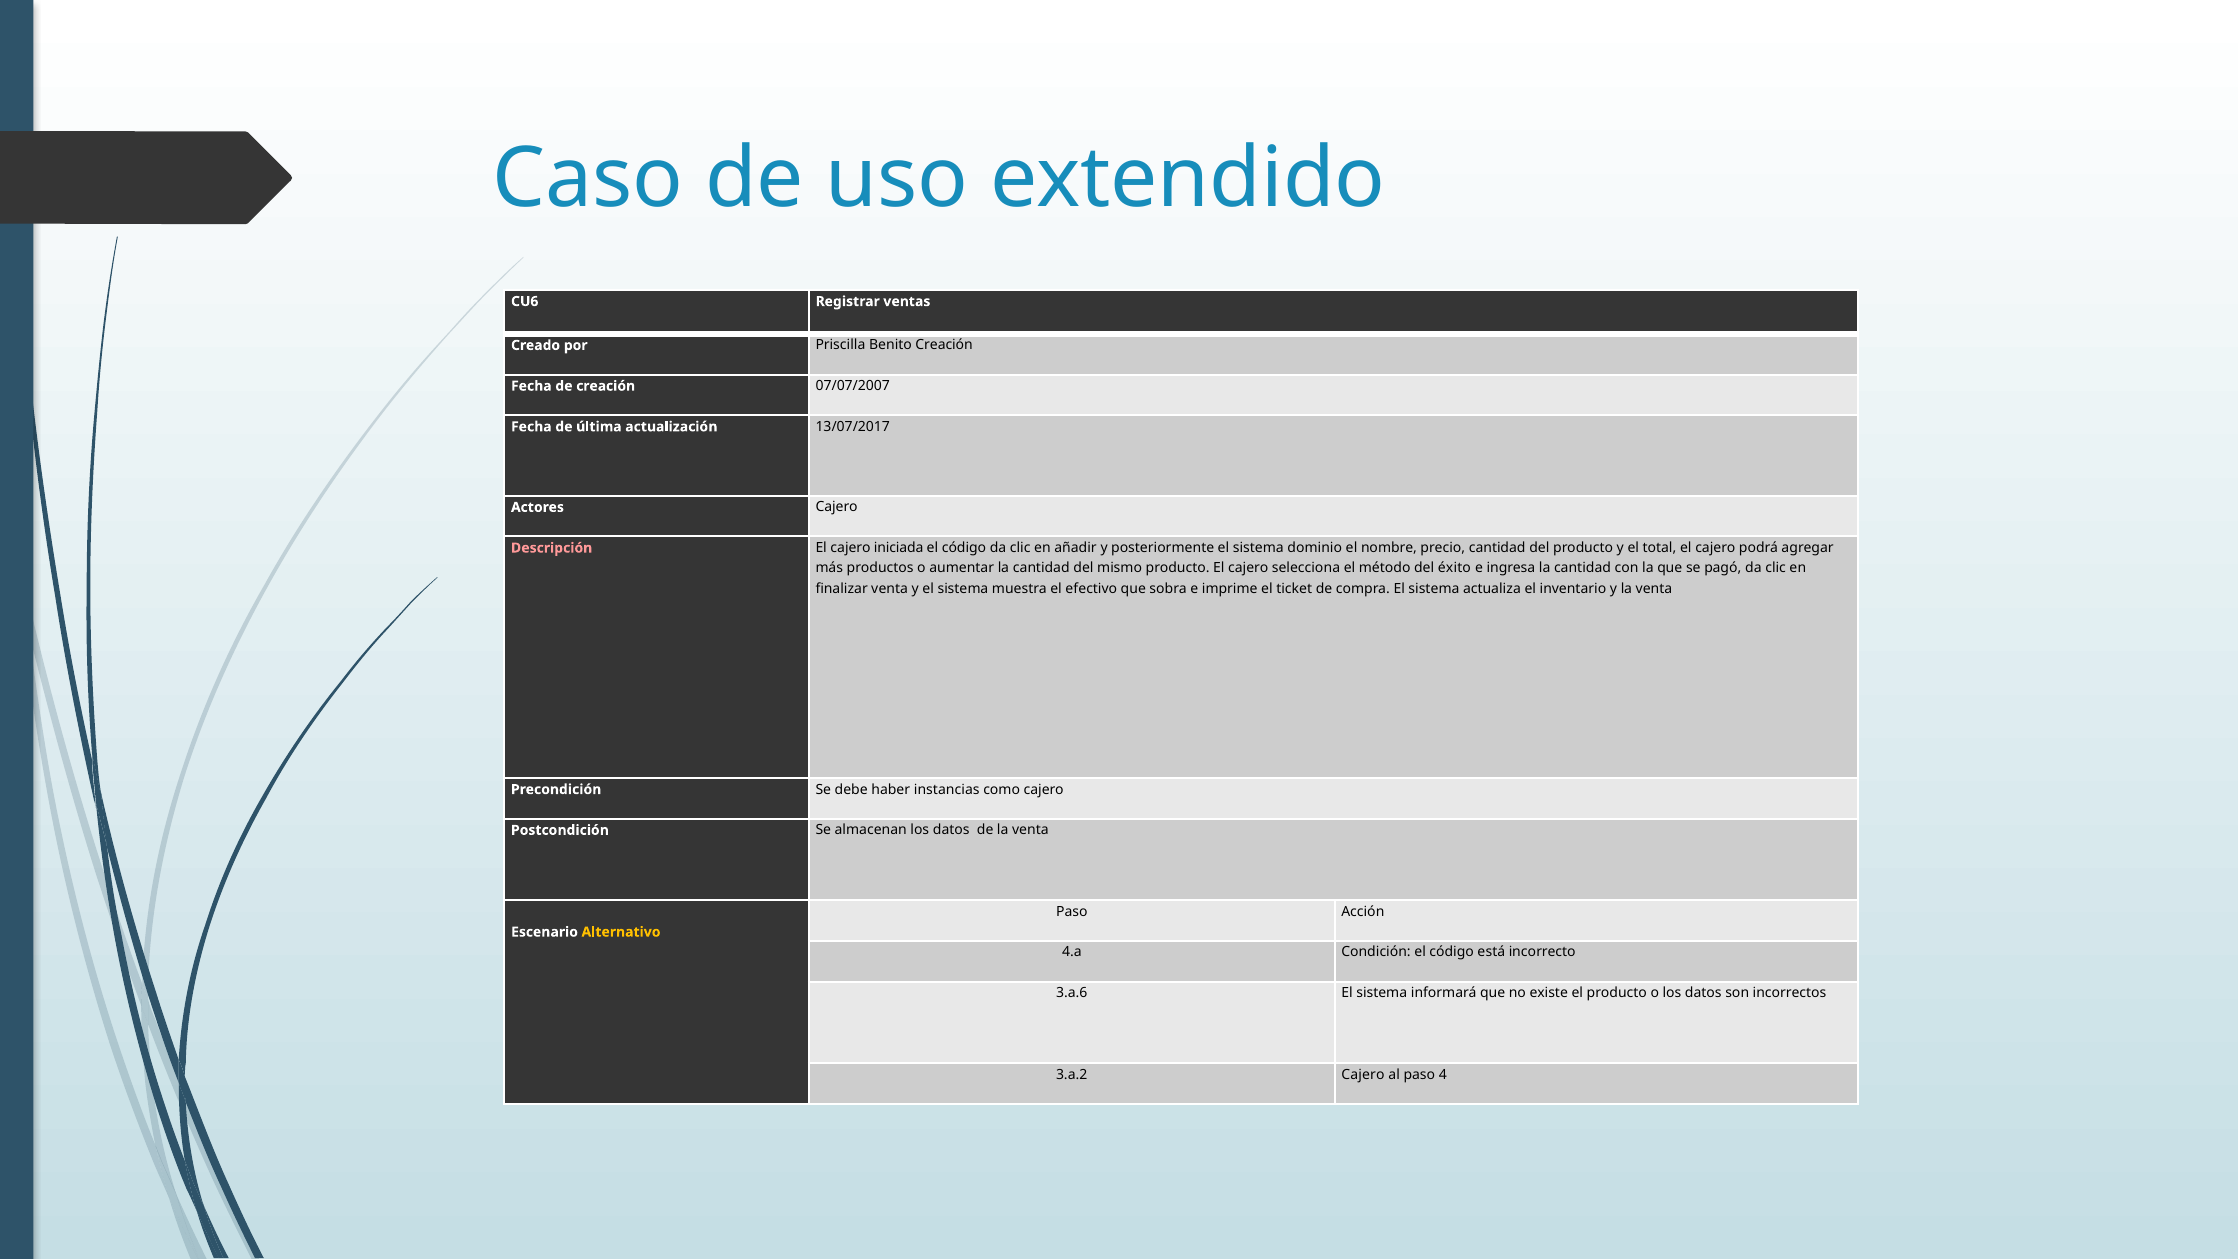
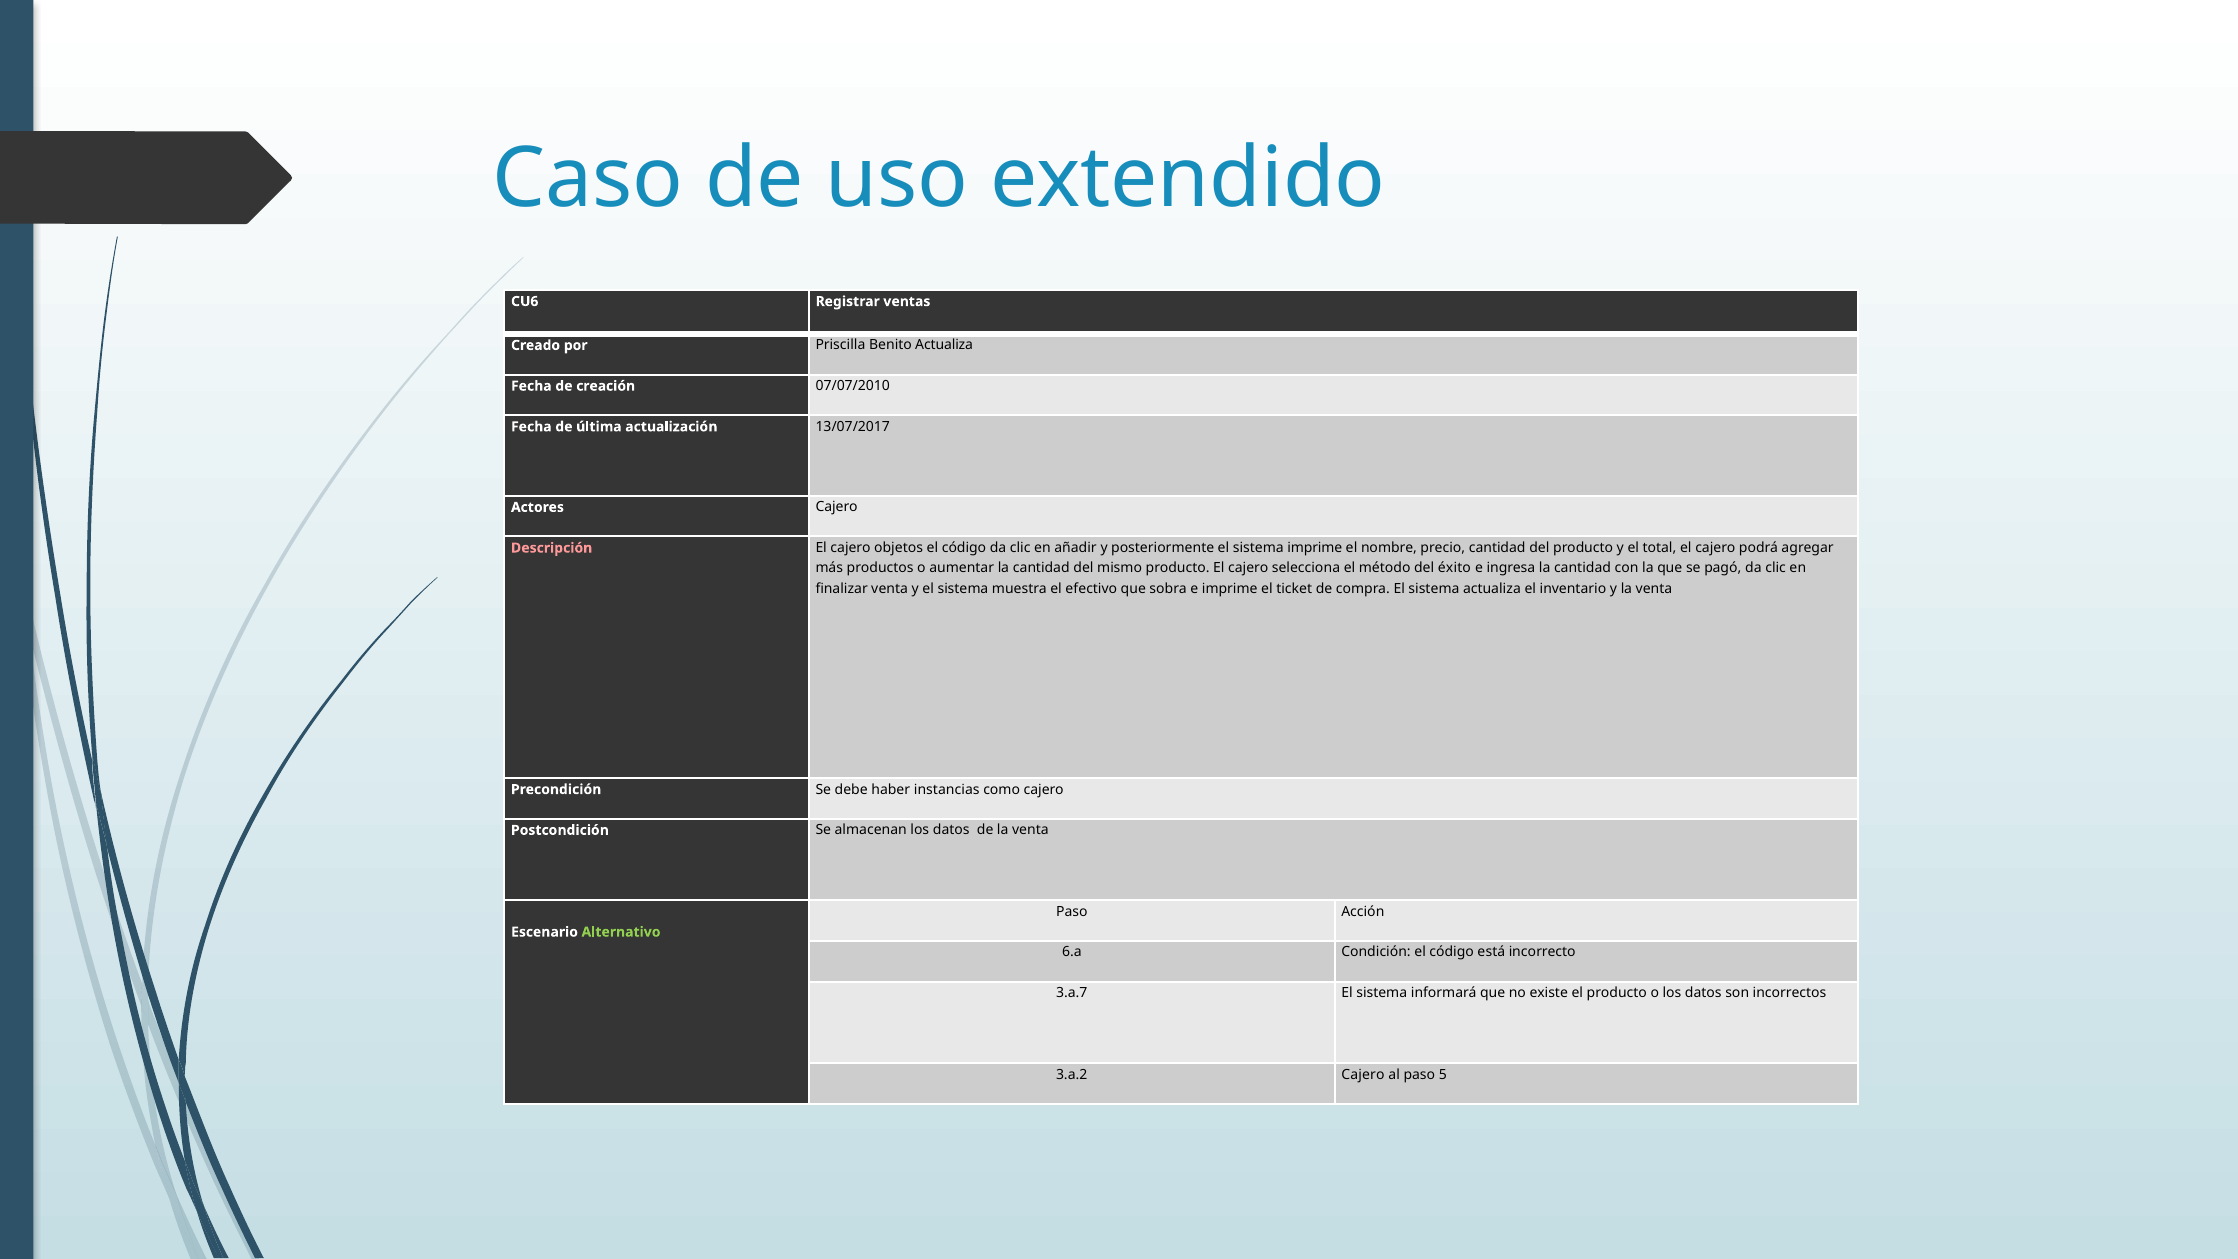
Benito Creación: Creación -> Actualiza
07/07/2007: 07/07/2007 -> 07/07/2010
iniciada: iniciada -> objetos
sistema dominio: dominio -> imprime
Alternativo colour: yellow -> light green
4.a: 4.a -> 6.a
3.a.6: 3.a.6 -> 3.a.7
4: 4 -> 5
